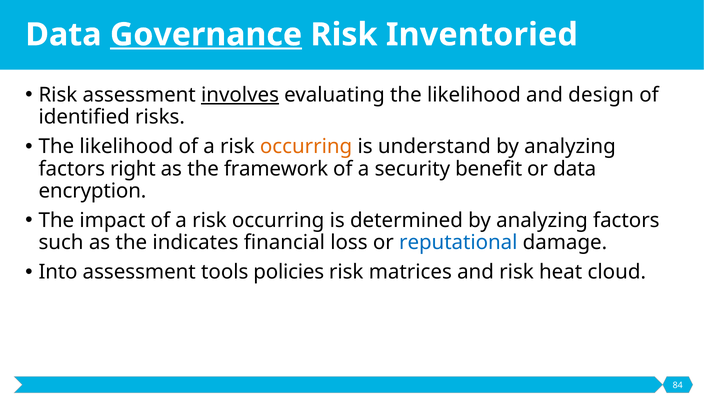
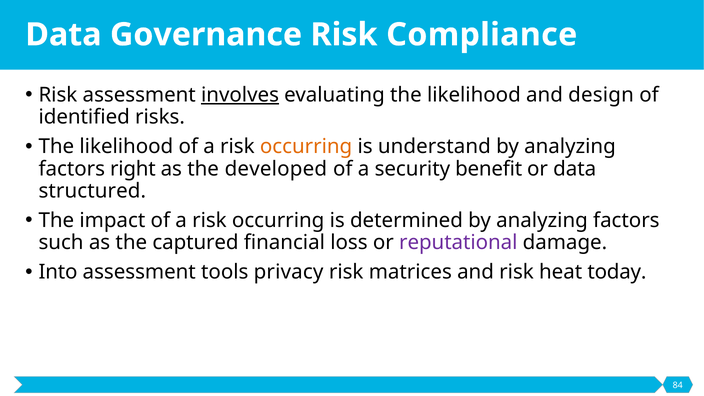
Governance underline: present -> none
Inventoried: Inventoried -> Compliance
framework: framework -> developed
encryption: encryption -> structured
indicates: indicates -> captured
reputational colour: blue -> purple
policies: policies -> privacy
cloud: cloud -> today
